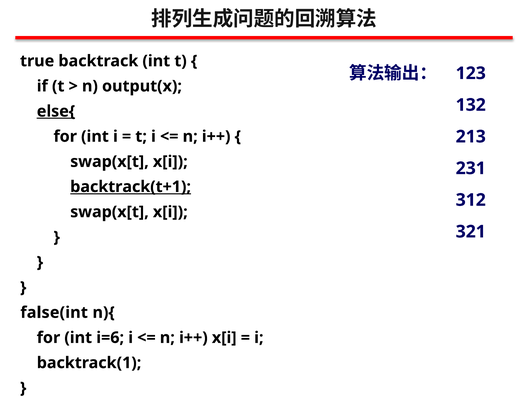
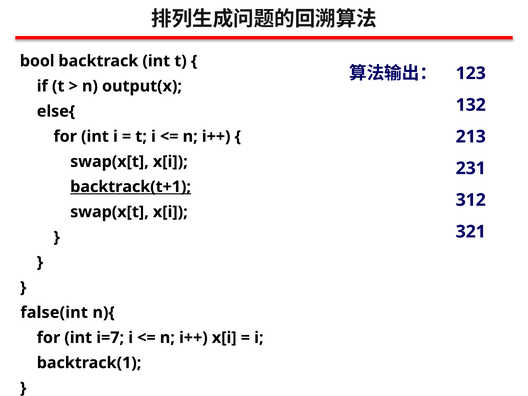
true: true -> bool
else{ underline: present -> none
i=6: i=6 -> i=7
